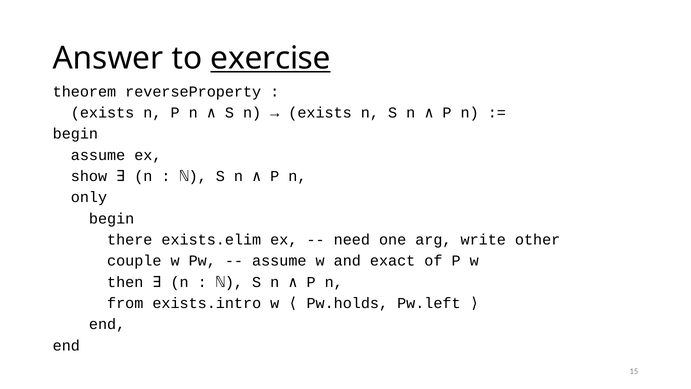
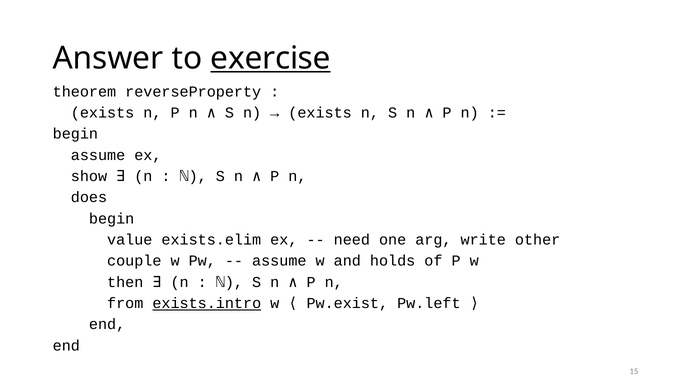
only: only -> does
there: there -> value
exact: exact -> holds
exists.intro underline: none -> present
Pw.holds: Pw.holds -> Pw.exist
